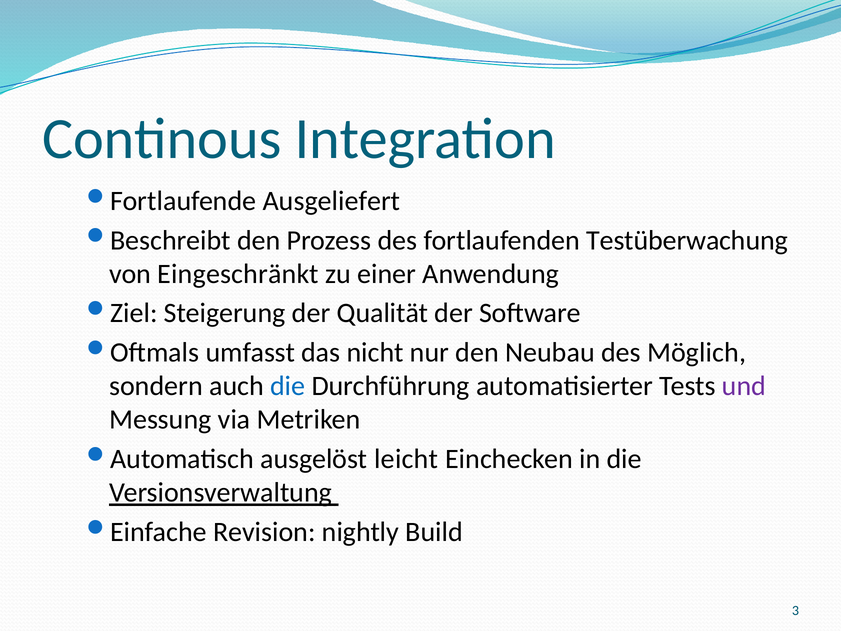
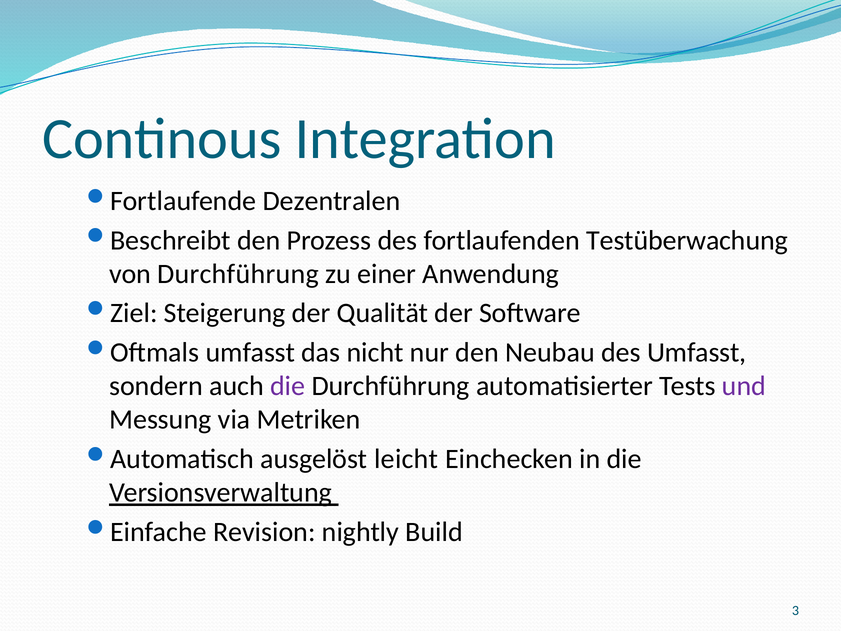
Ausgeliefert: Ausgeliefert -> Dezentralen
von Eingeschränkt: Eingeschränkt -> Durchführung
des Möglich: Möglich -> Umfasst
die at (288, 386) colour: blue -> purple
